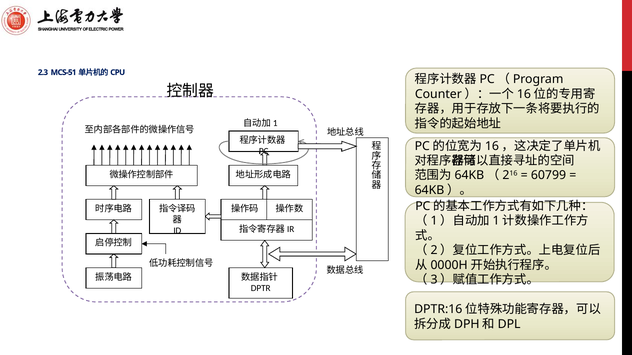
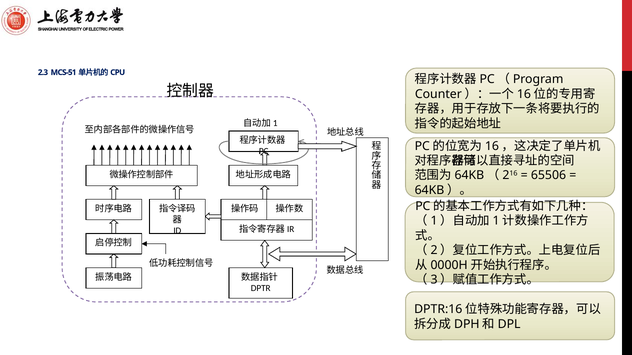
60799: 60799 -> 65506
